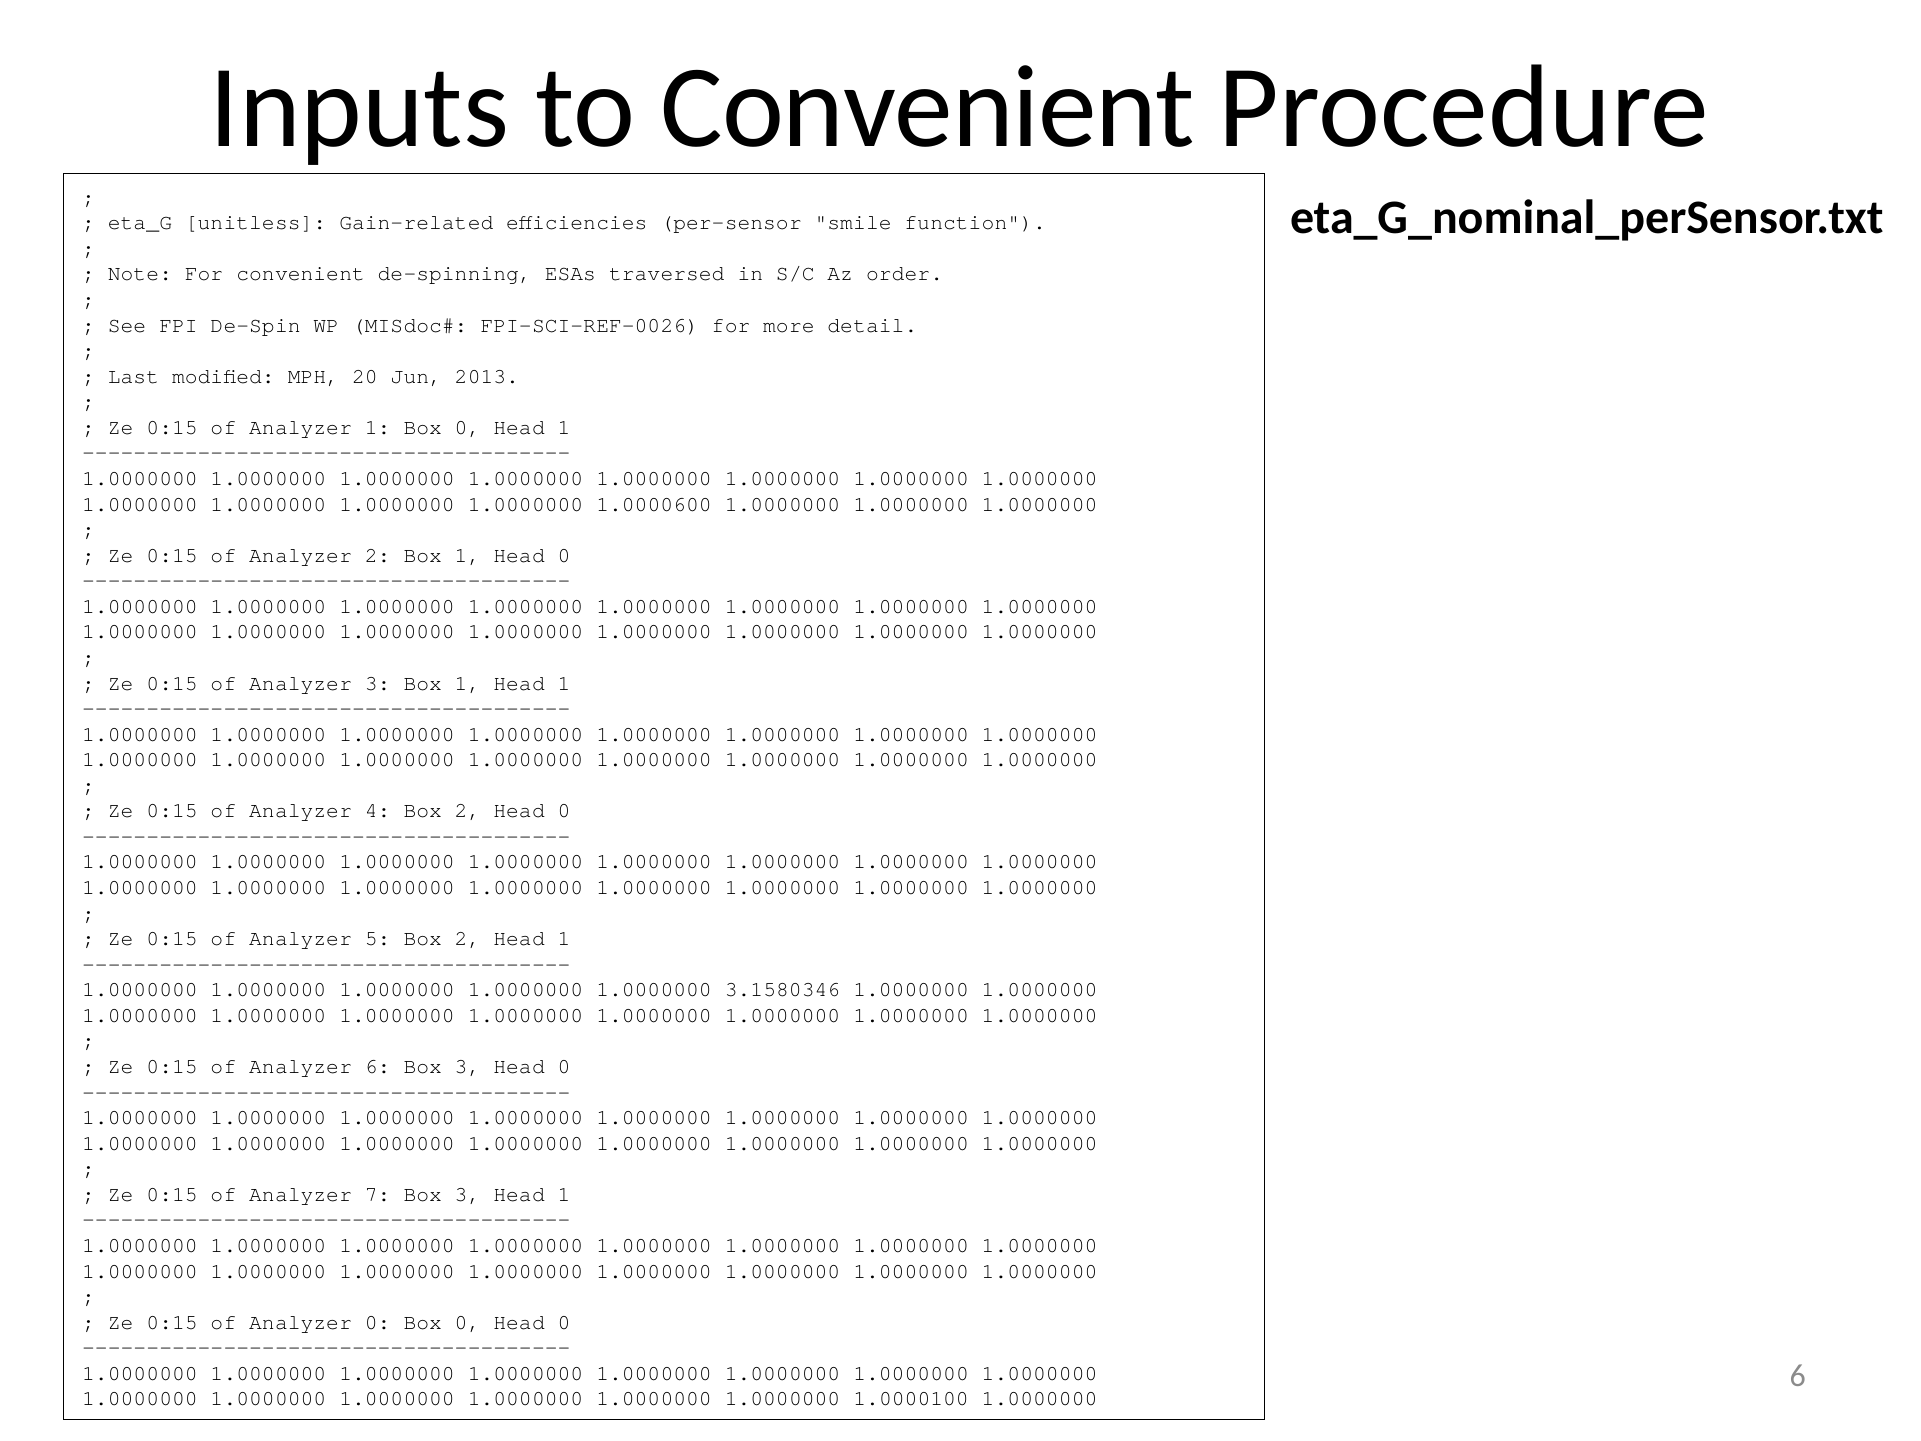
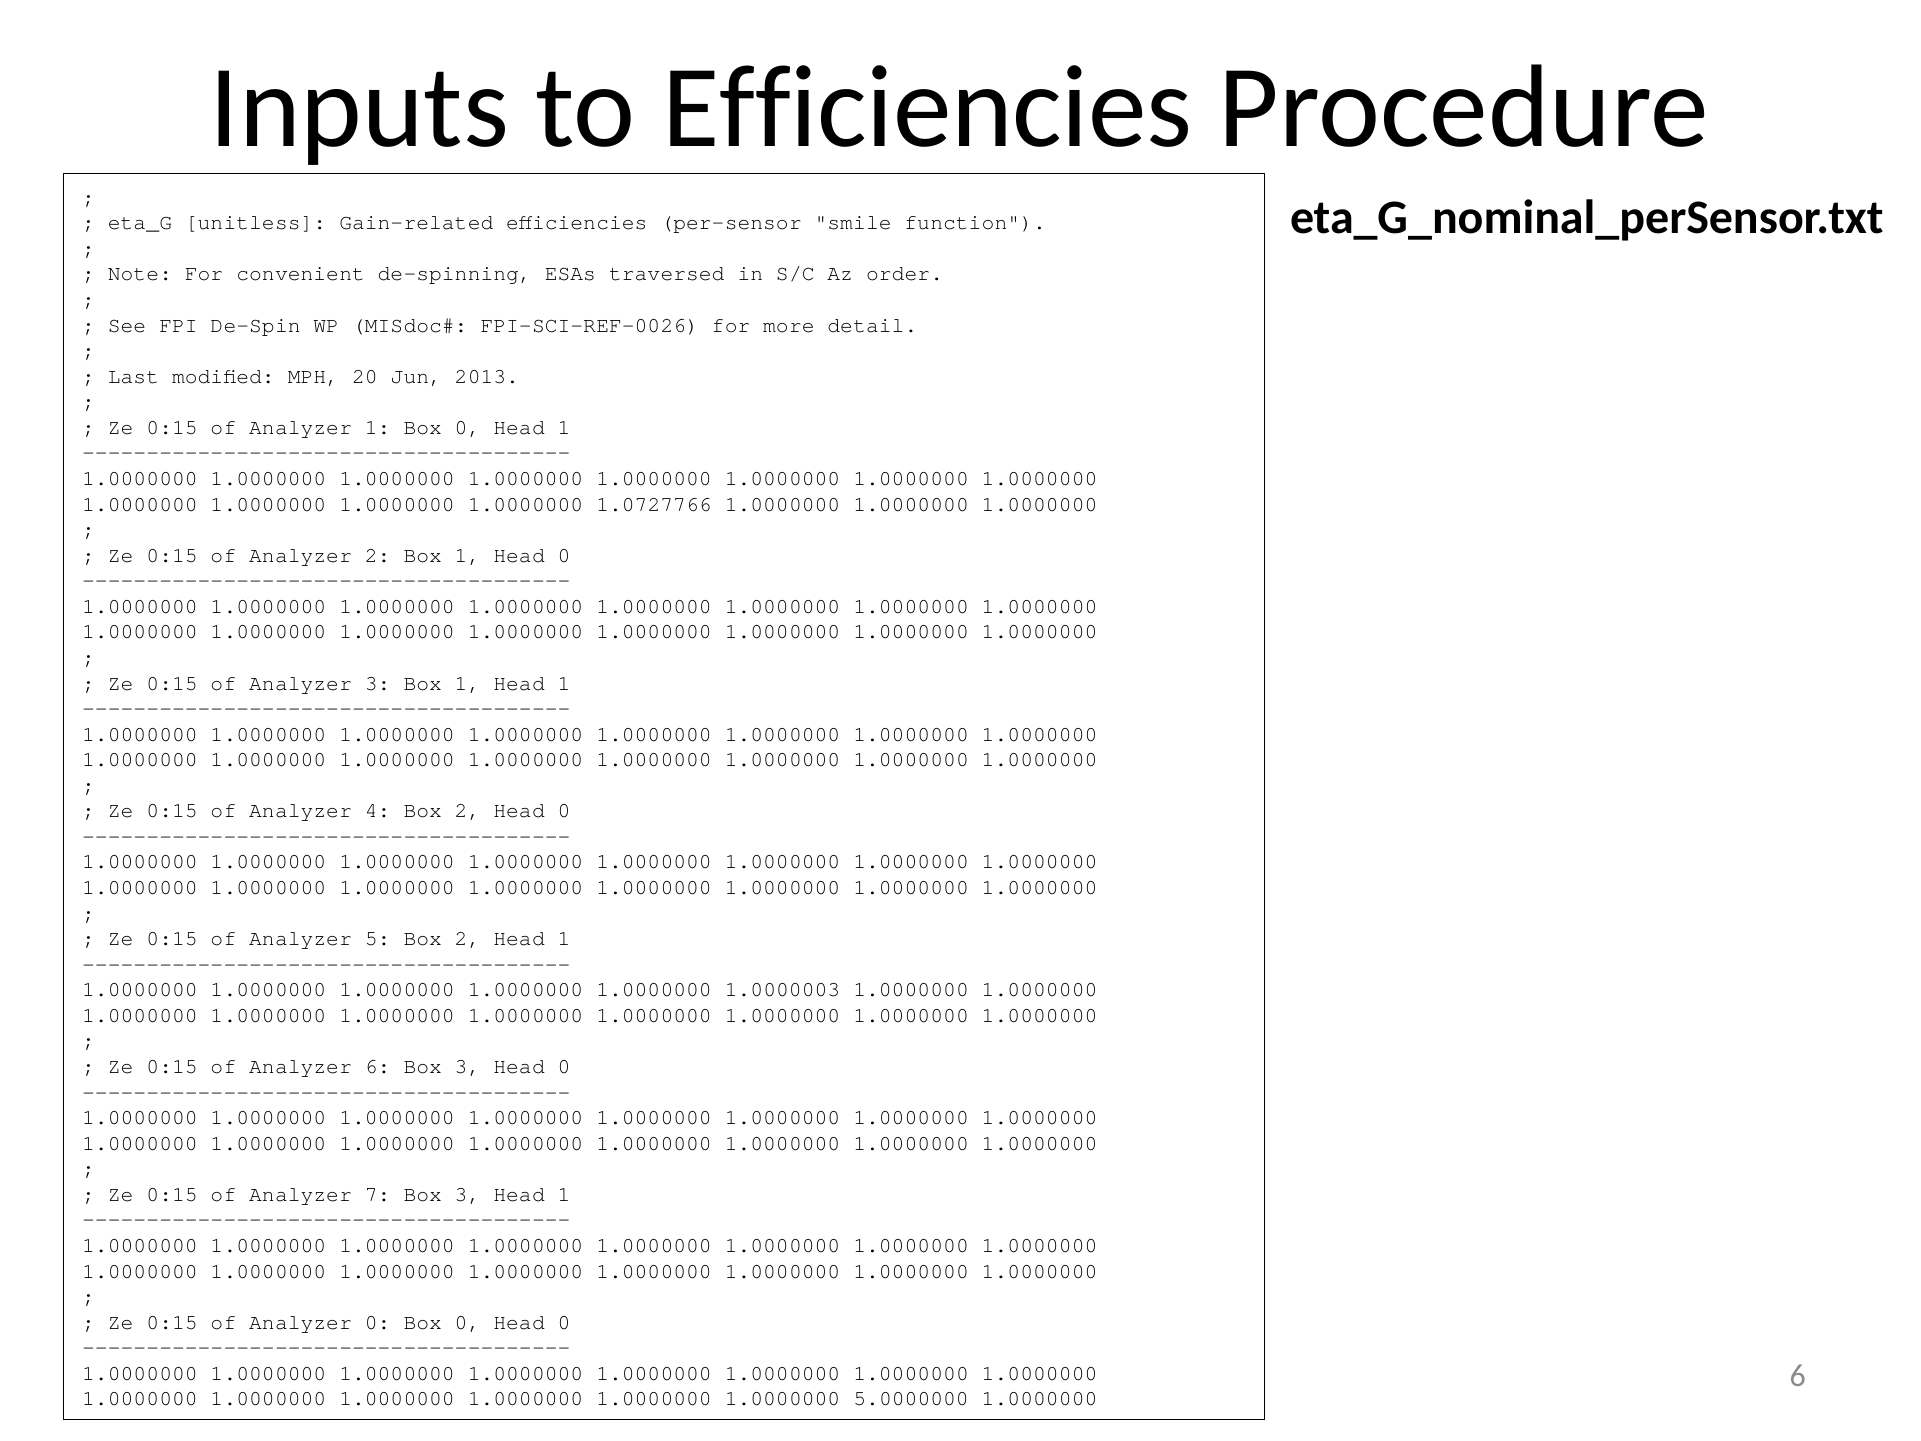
to Convenient: Convenient -> Efficiencies
1.0000600: 1.0000600 -> 1.0727766
3.1580346: 3.1580346 -> 1.0000003
1.0000100: 1.0000100 -> 5.0000000
